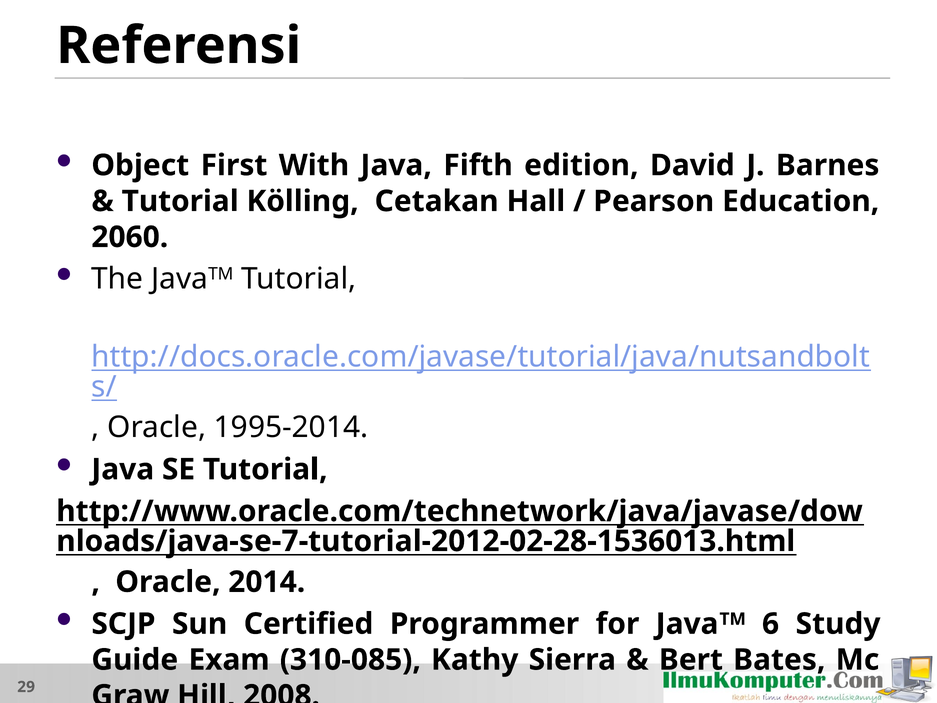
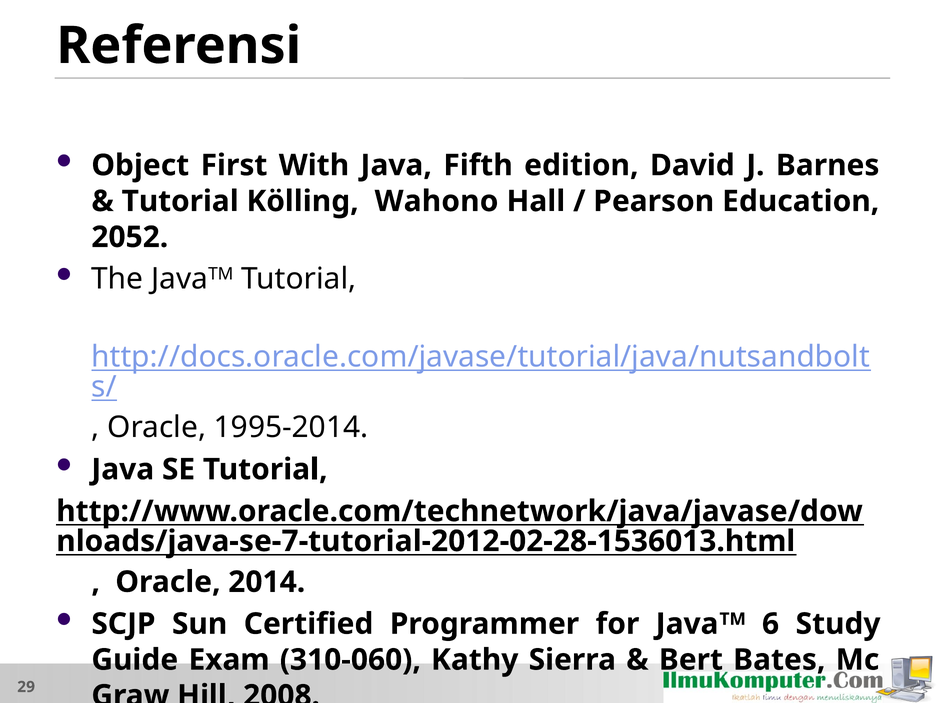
Kölling Cetakan: Cetakan -> Wahono
2060: 2060 -> 2052
310-085: 310-085 -> 310-060
